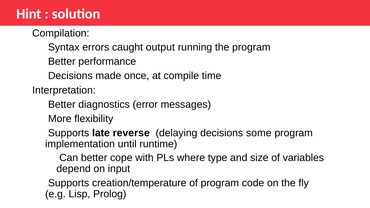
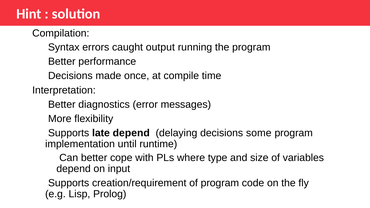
late reverse: reverse -> depend
creation/temperature: creation/temperature -> creation/requirement
